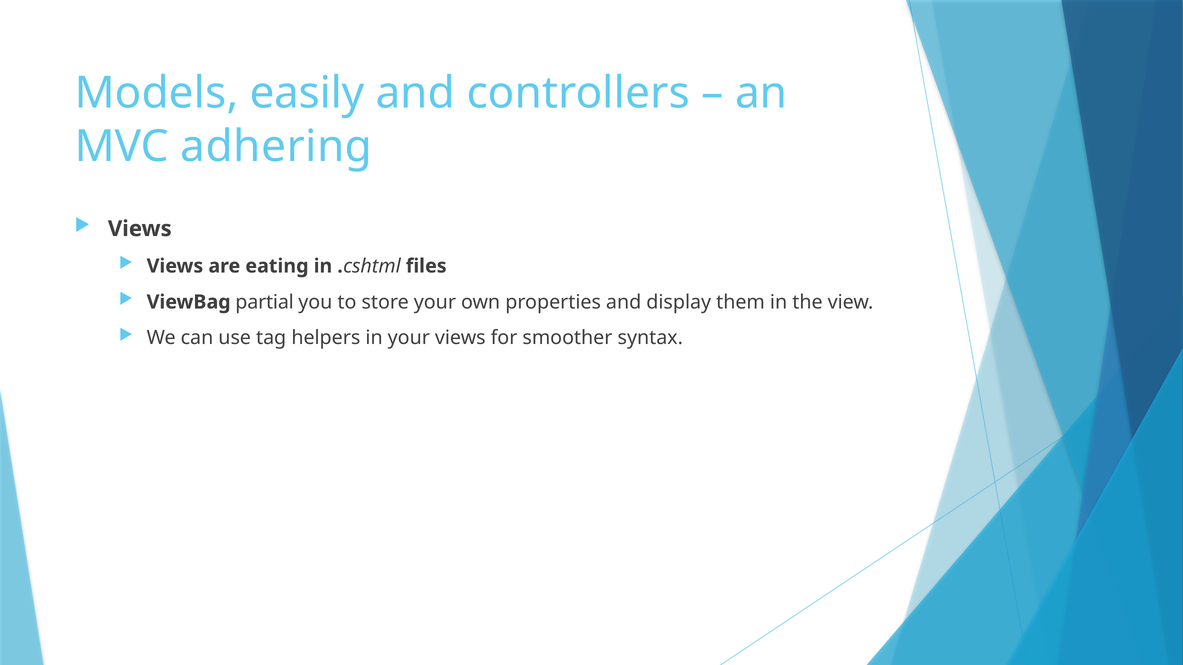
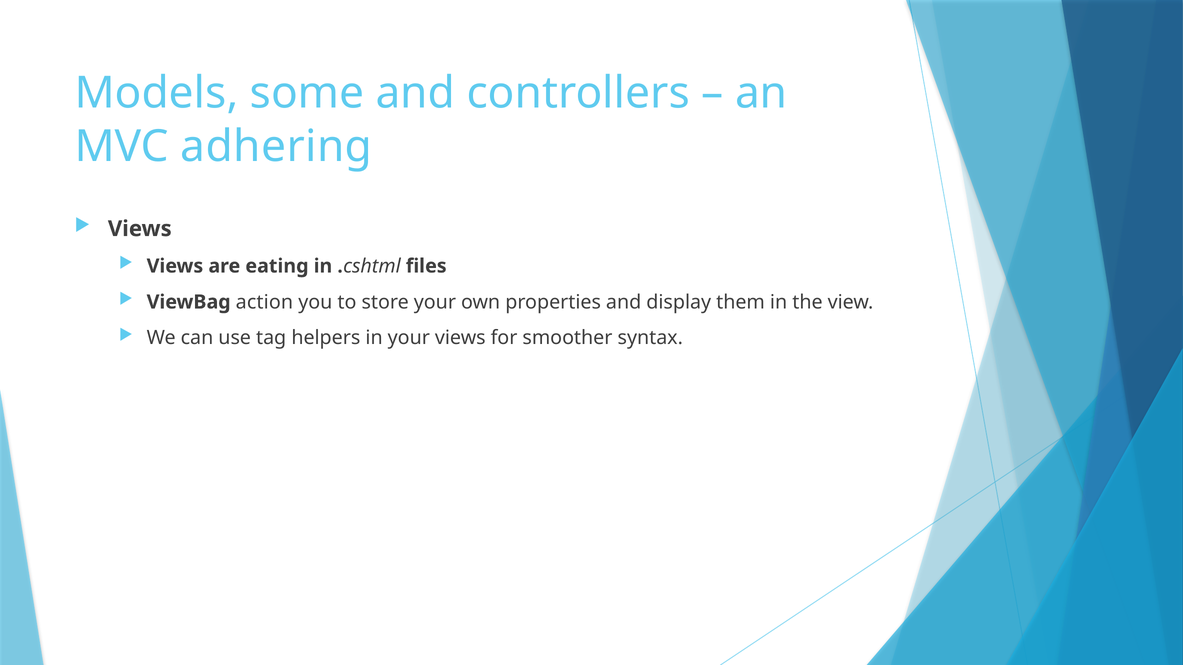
easily: easily -> some
partial: partial -> action
